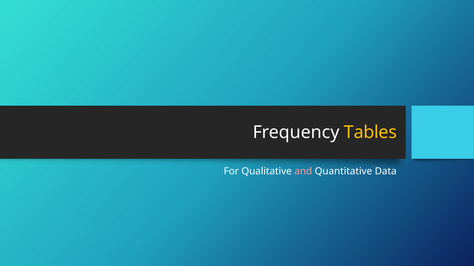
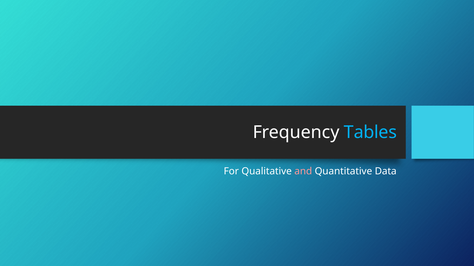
Tables colour: yellow -> light blue
